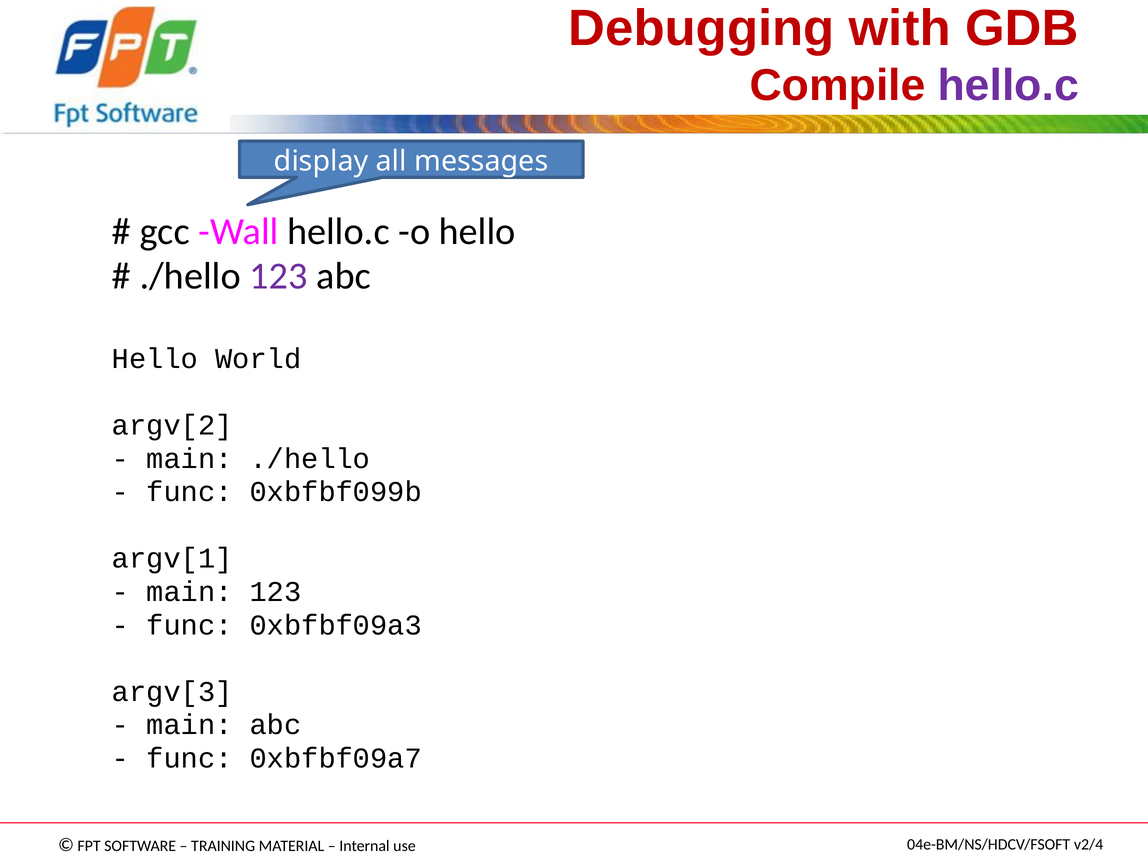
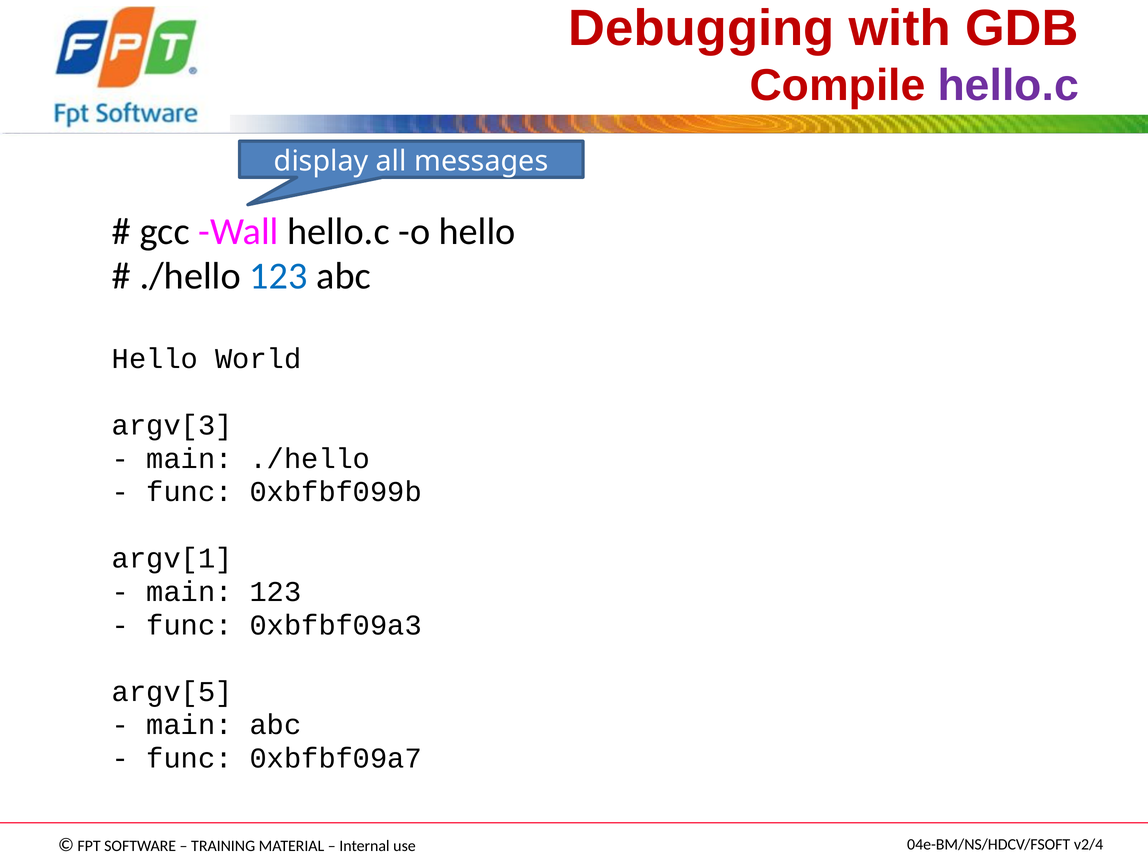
123 at (278, 276) colour: purple -> blue
argv[2: argv[2 -> argv[3
argv[3: argv[3 -> argv[5
